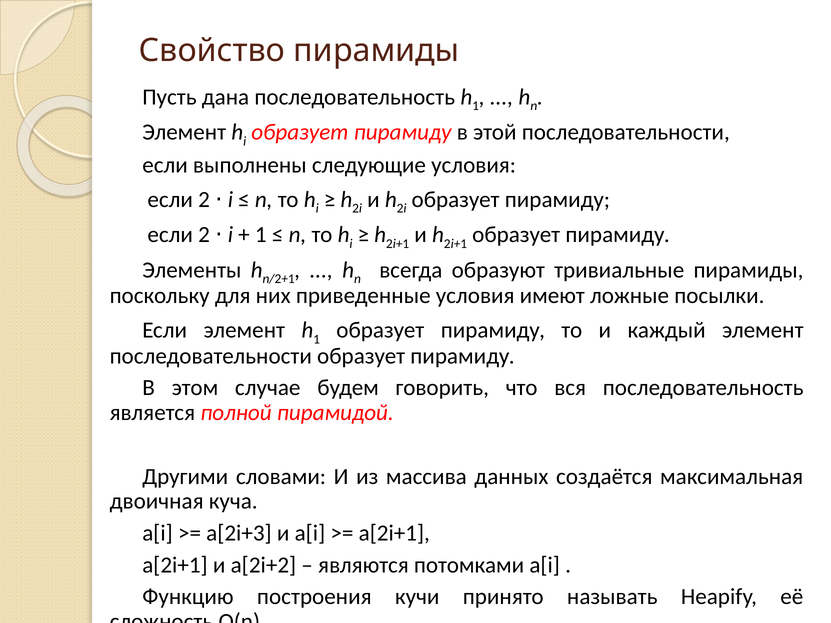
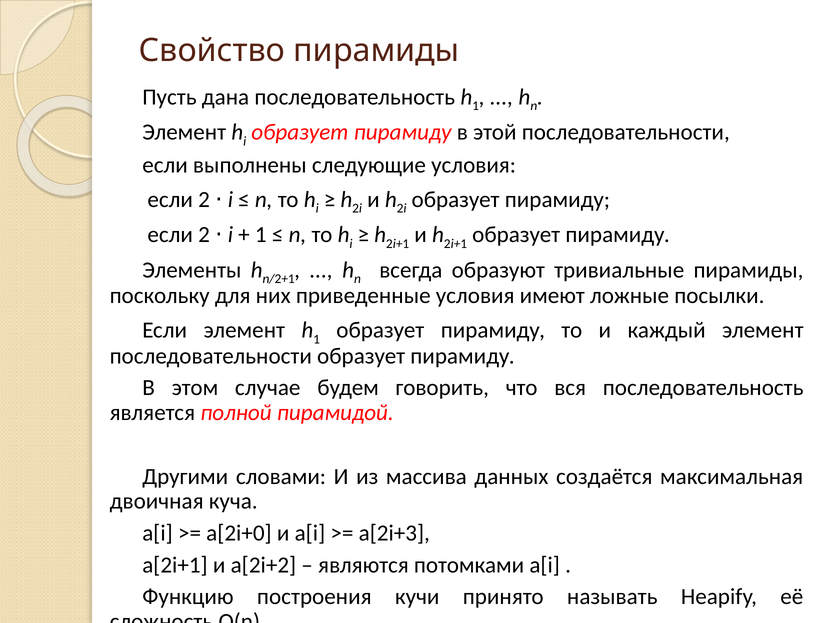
a[2i+3: a[2i+3 -> a[2i+0
a[2i+1 at (394, 533): a[2i+1 -> a[2i+3
